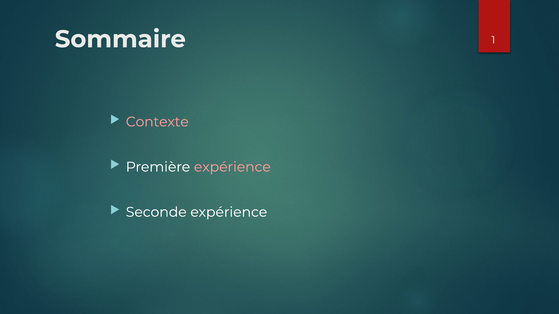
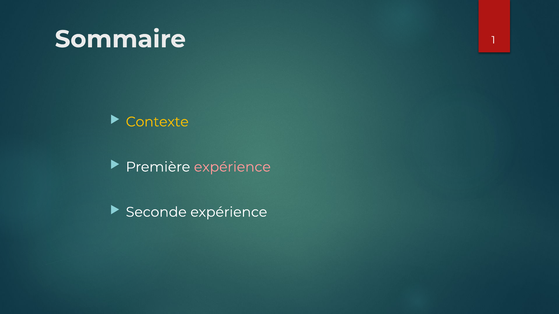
Contexte colour: pink -> yellow
